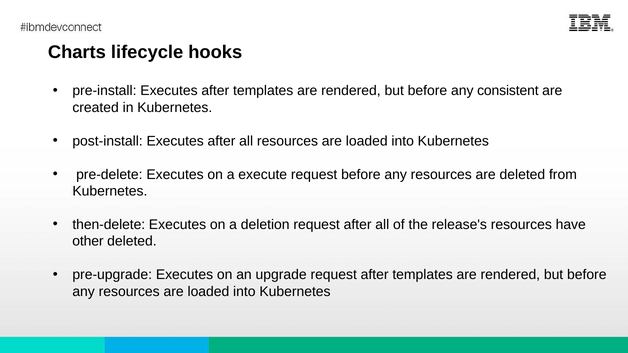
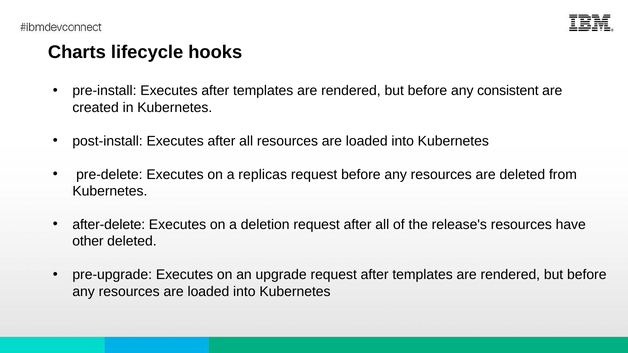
execute: execute -> replicas
then-delete: then-delete -> after-delete
